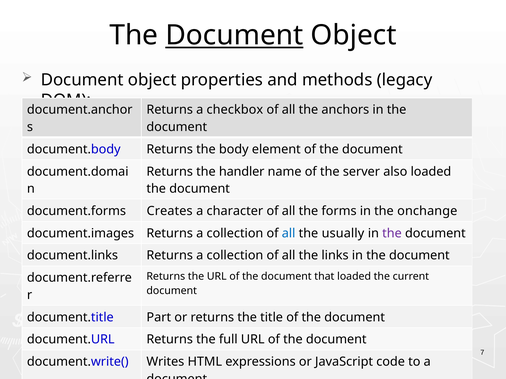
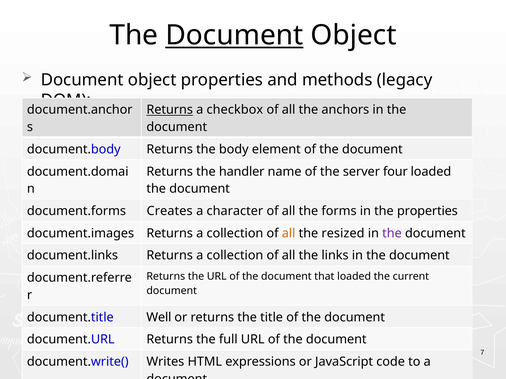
Returns at (170, 110) underline: none -> present
also: also -> four
the onchange: onchange -> properties
all at (289, 234) colour: blue -> orange
usually: usually -> resized
Part: Part -> Well
